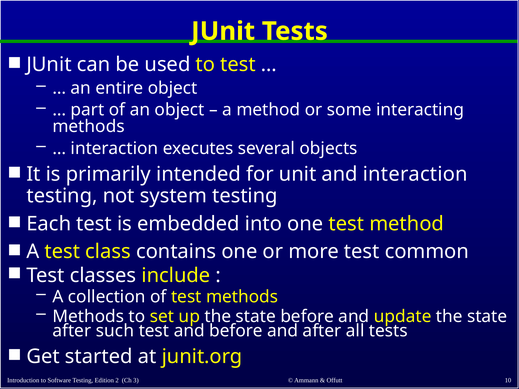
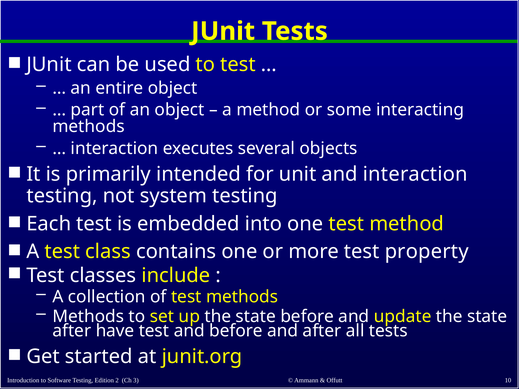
common: common -> property
such: such -> have
